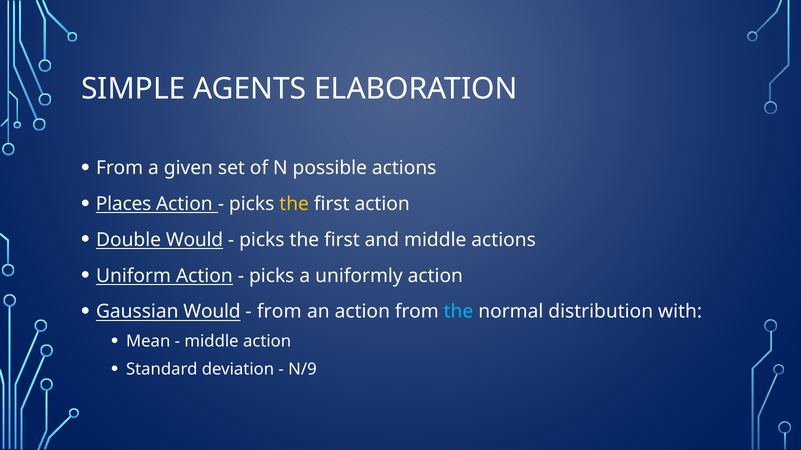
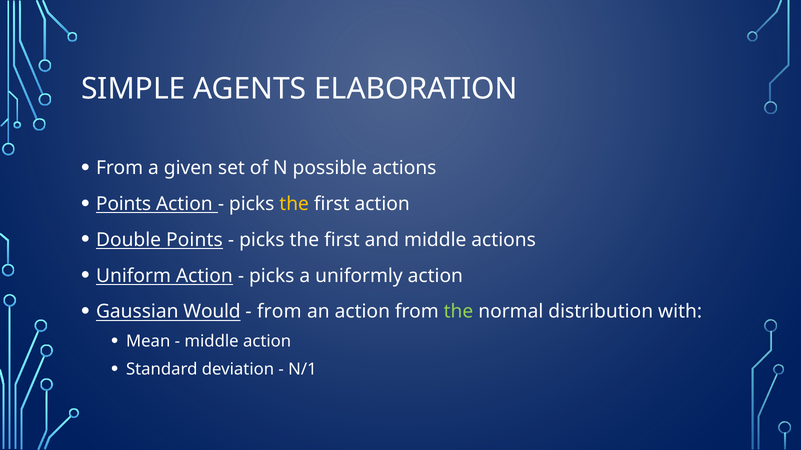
Places at (124, 204): Places -> Points
Double Would: Would -> Points
the at (458, 312) colour: light blue -> light green
N/9: N/9 -> N/1
